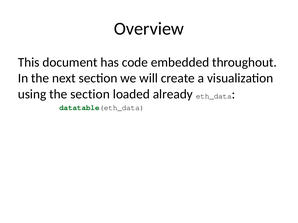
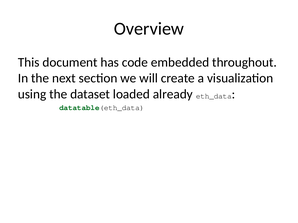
the section: section -> dataset
